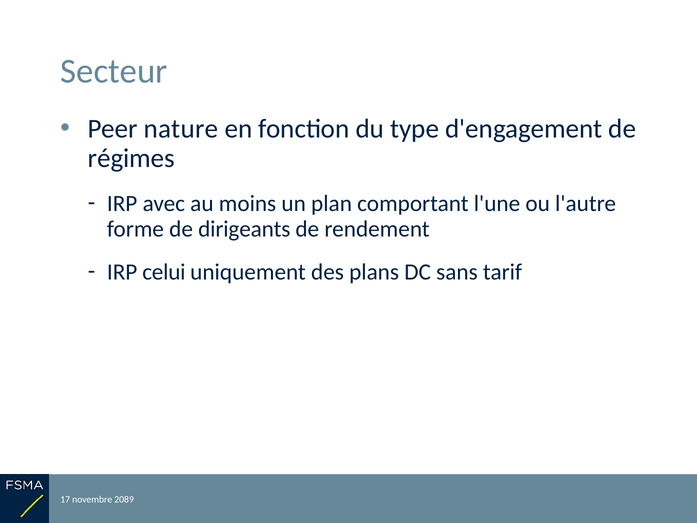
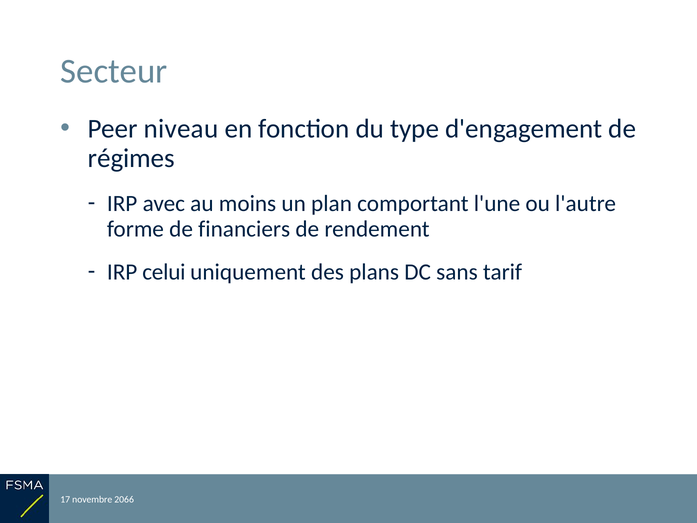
nature: nature -> niveau
dirigeants: dirigeants -> financiers
2089: 2089 -> 2066
